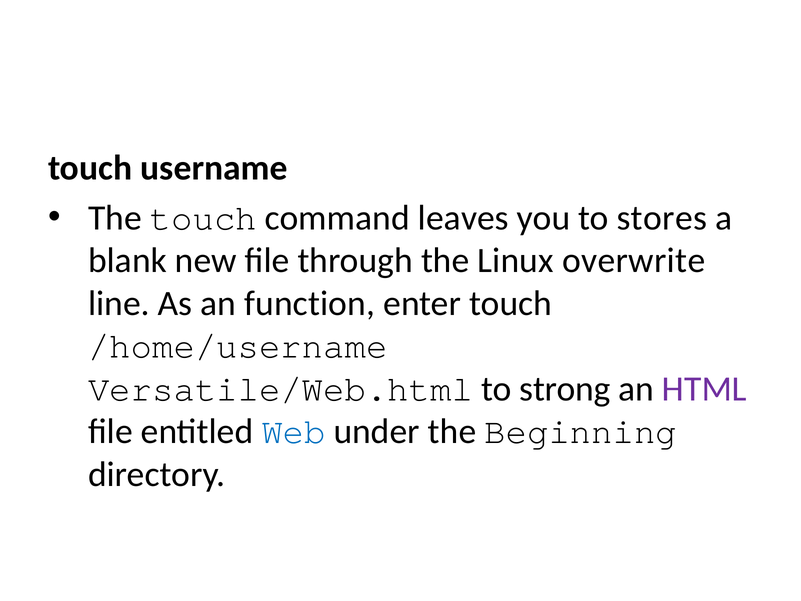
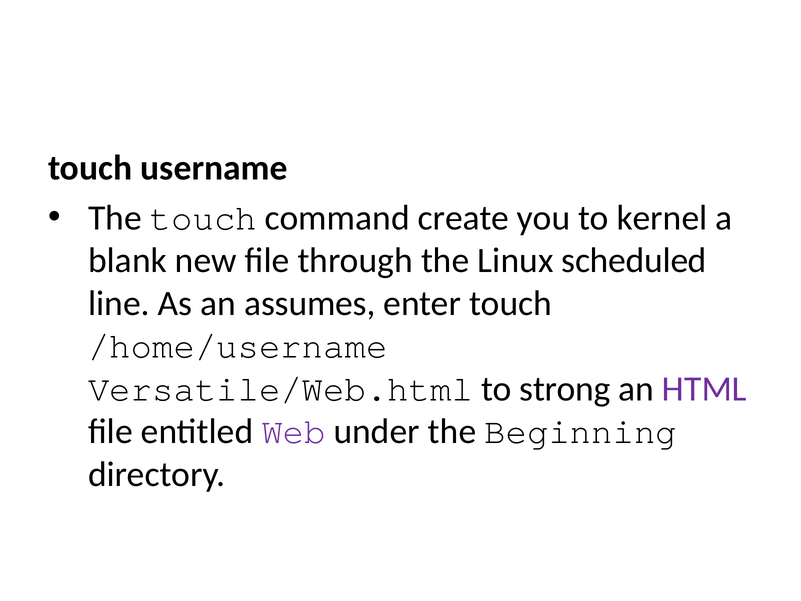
leaves: leaves -> create
stores: stores -> kernel
overwrite: overwrite -> scheduled
function: function -> assumes
Web colour: blue -> purple
